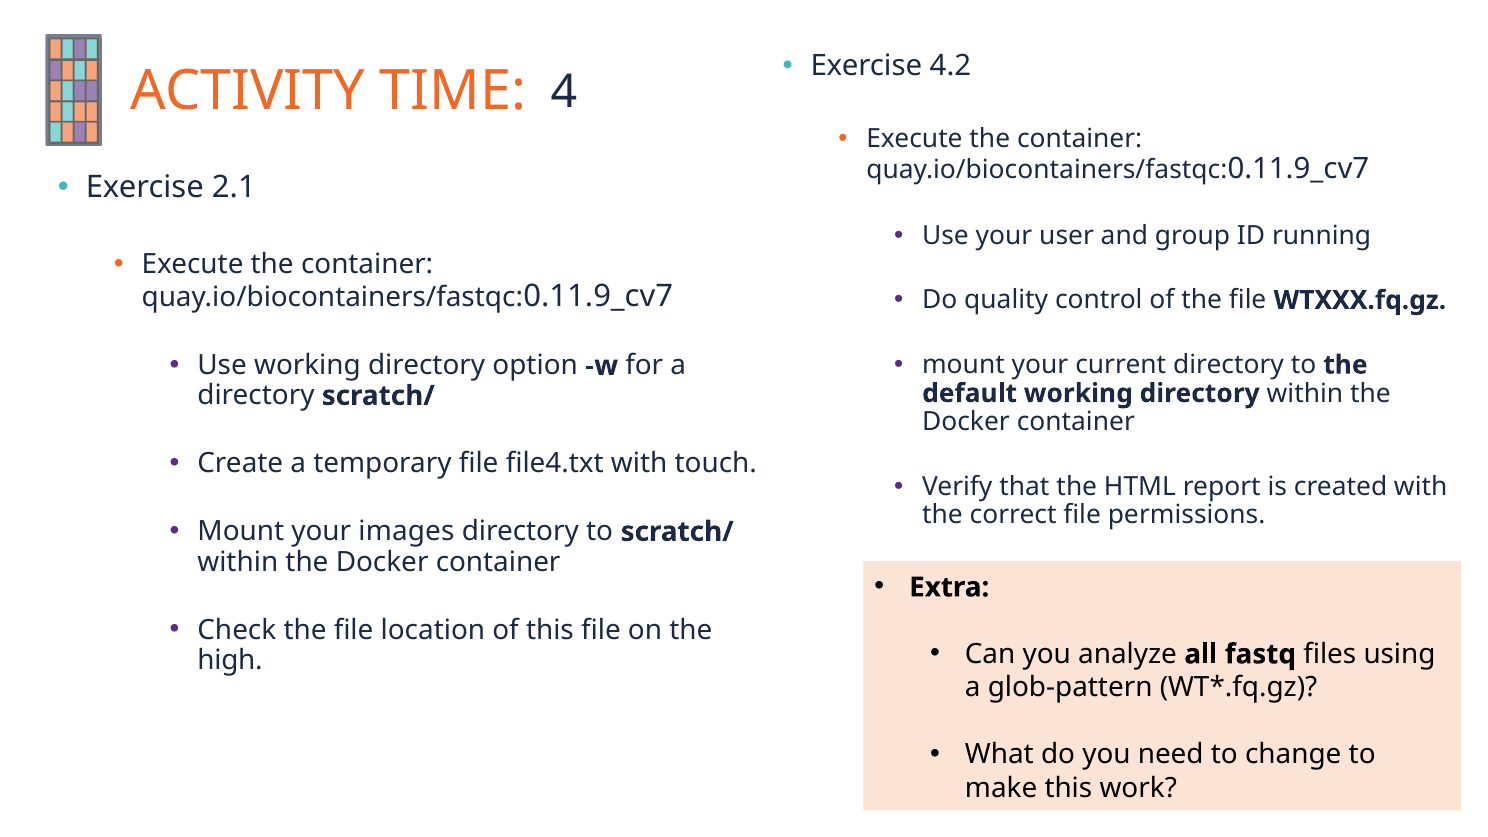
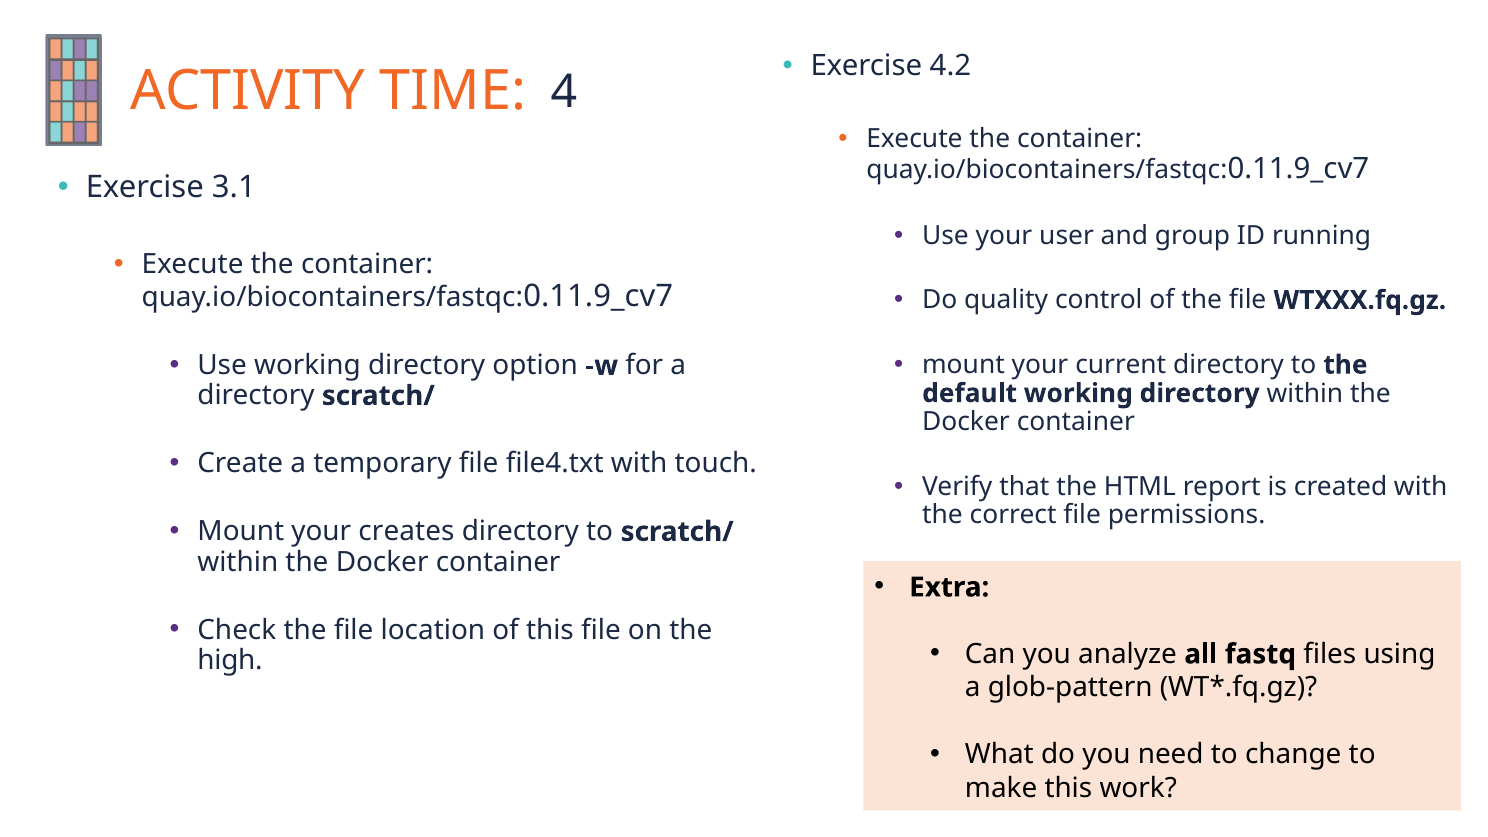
2.1: 2.1 -> 3.1
images: images -> creates
